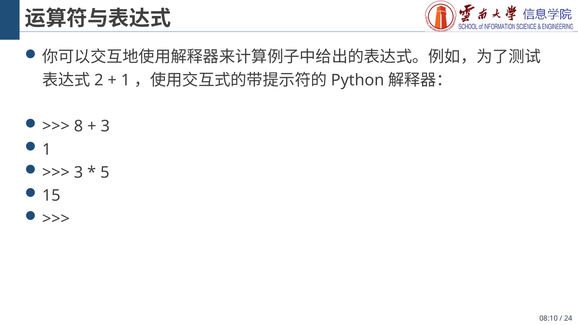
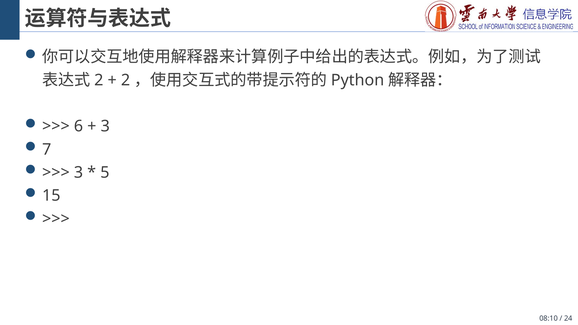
1 at (126, 80): 1 -> 2
8: 8 -> 6
1 at (47, 149): 1 -> 7
